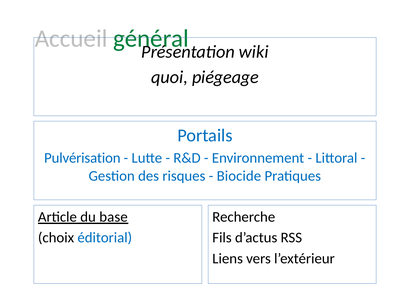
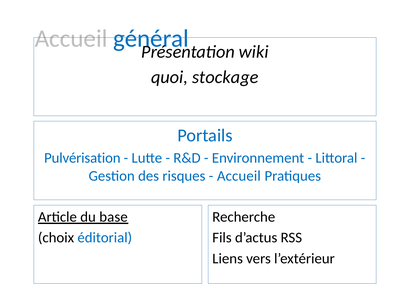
général colour: green -> blue
piégeage: piégeage -> stockage
Biocide at (239, 176): Biocide -> Accueil
